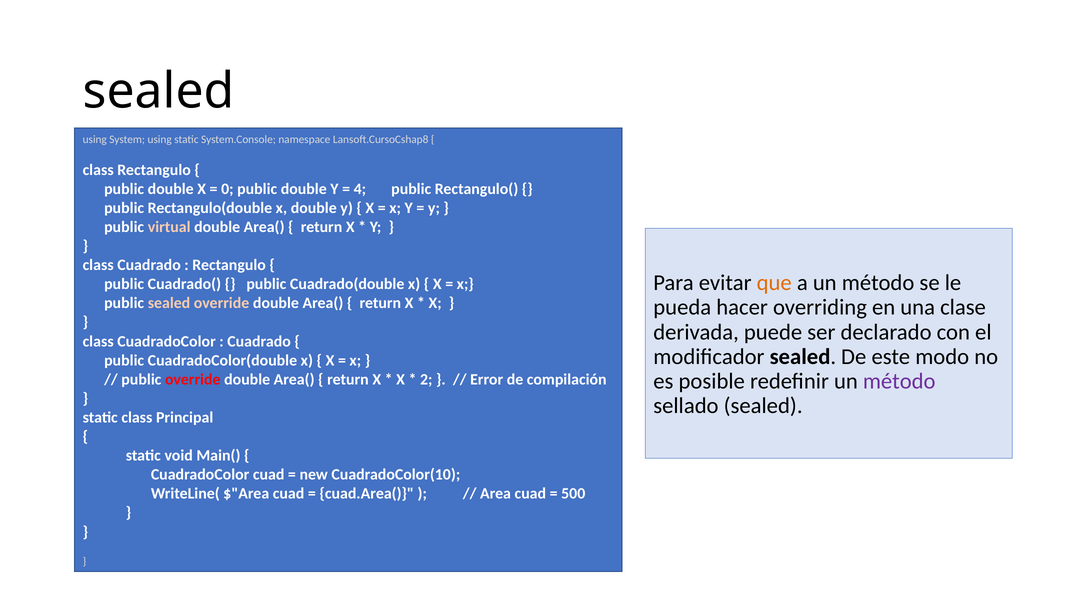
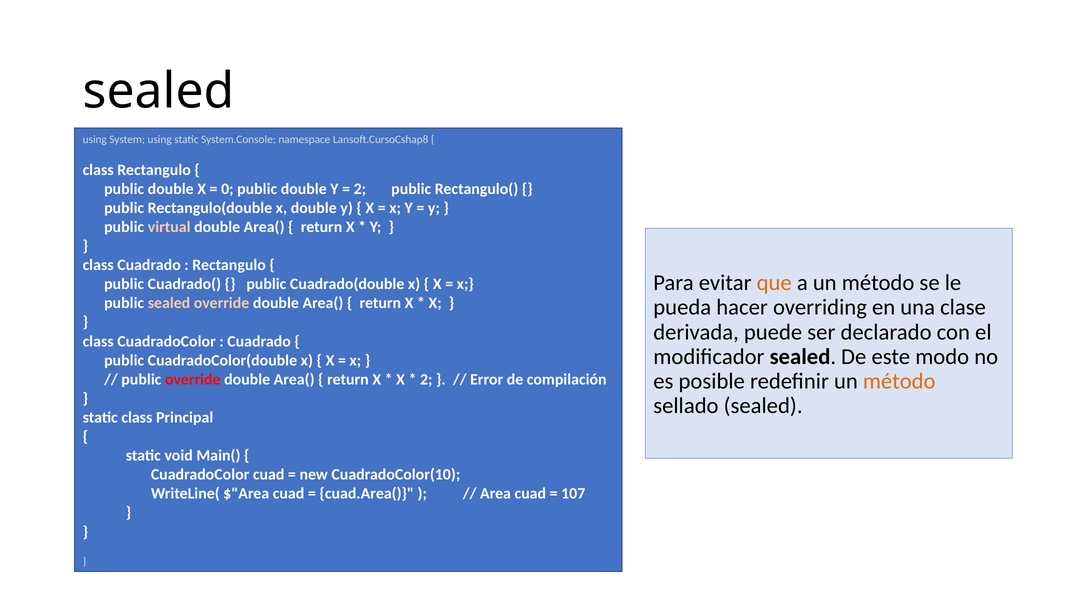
4 at (360, 189): 4 -> 2
método at (899, 381) colour: purple -> orange
500: 500 -> 107
